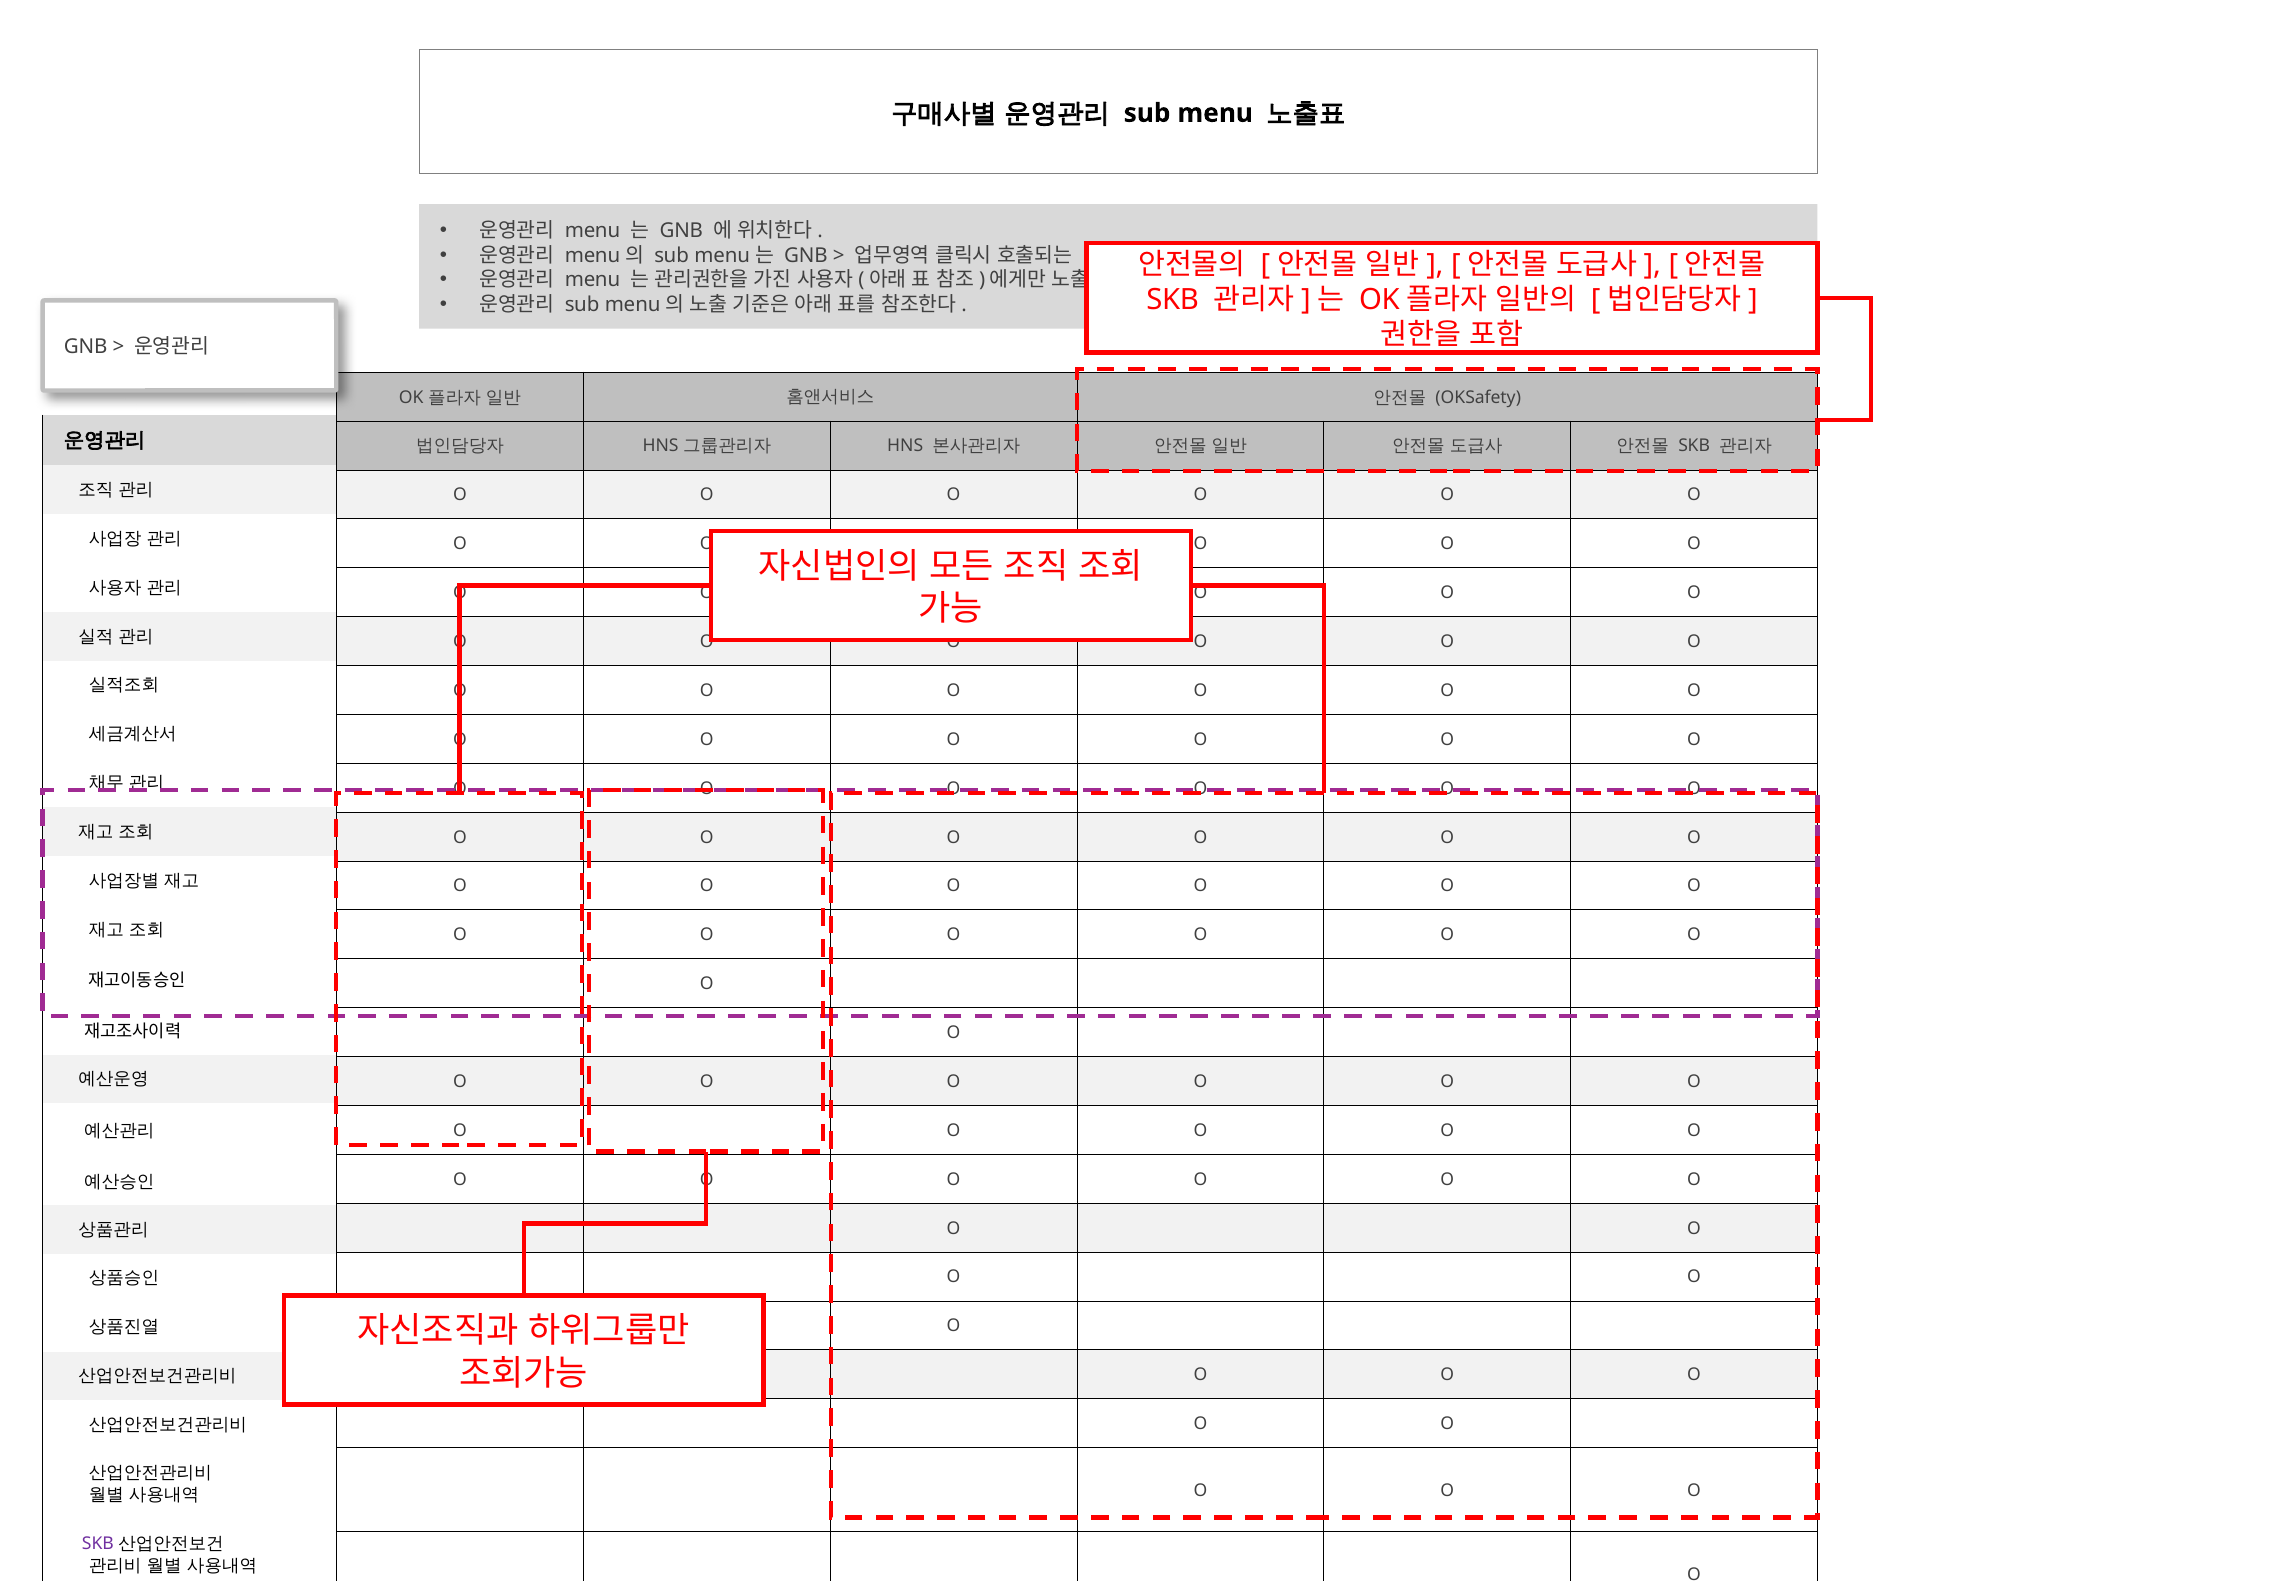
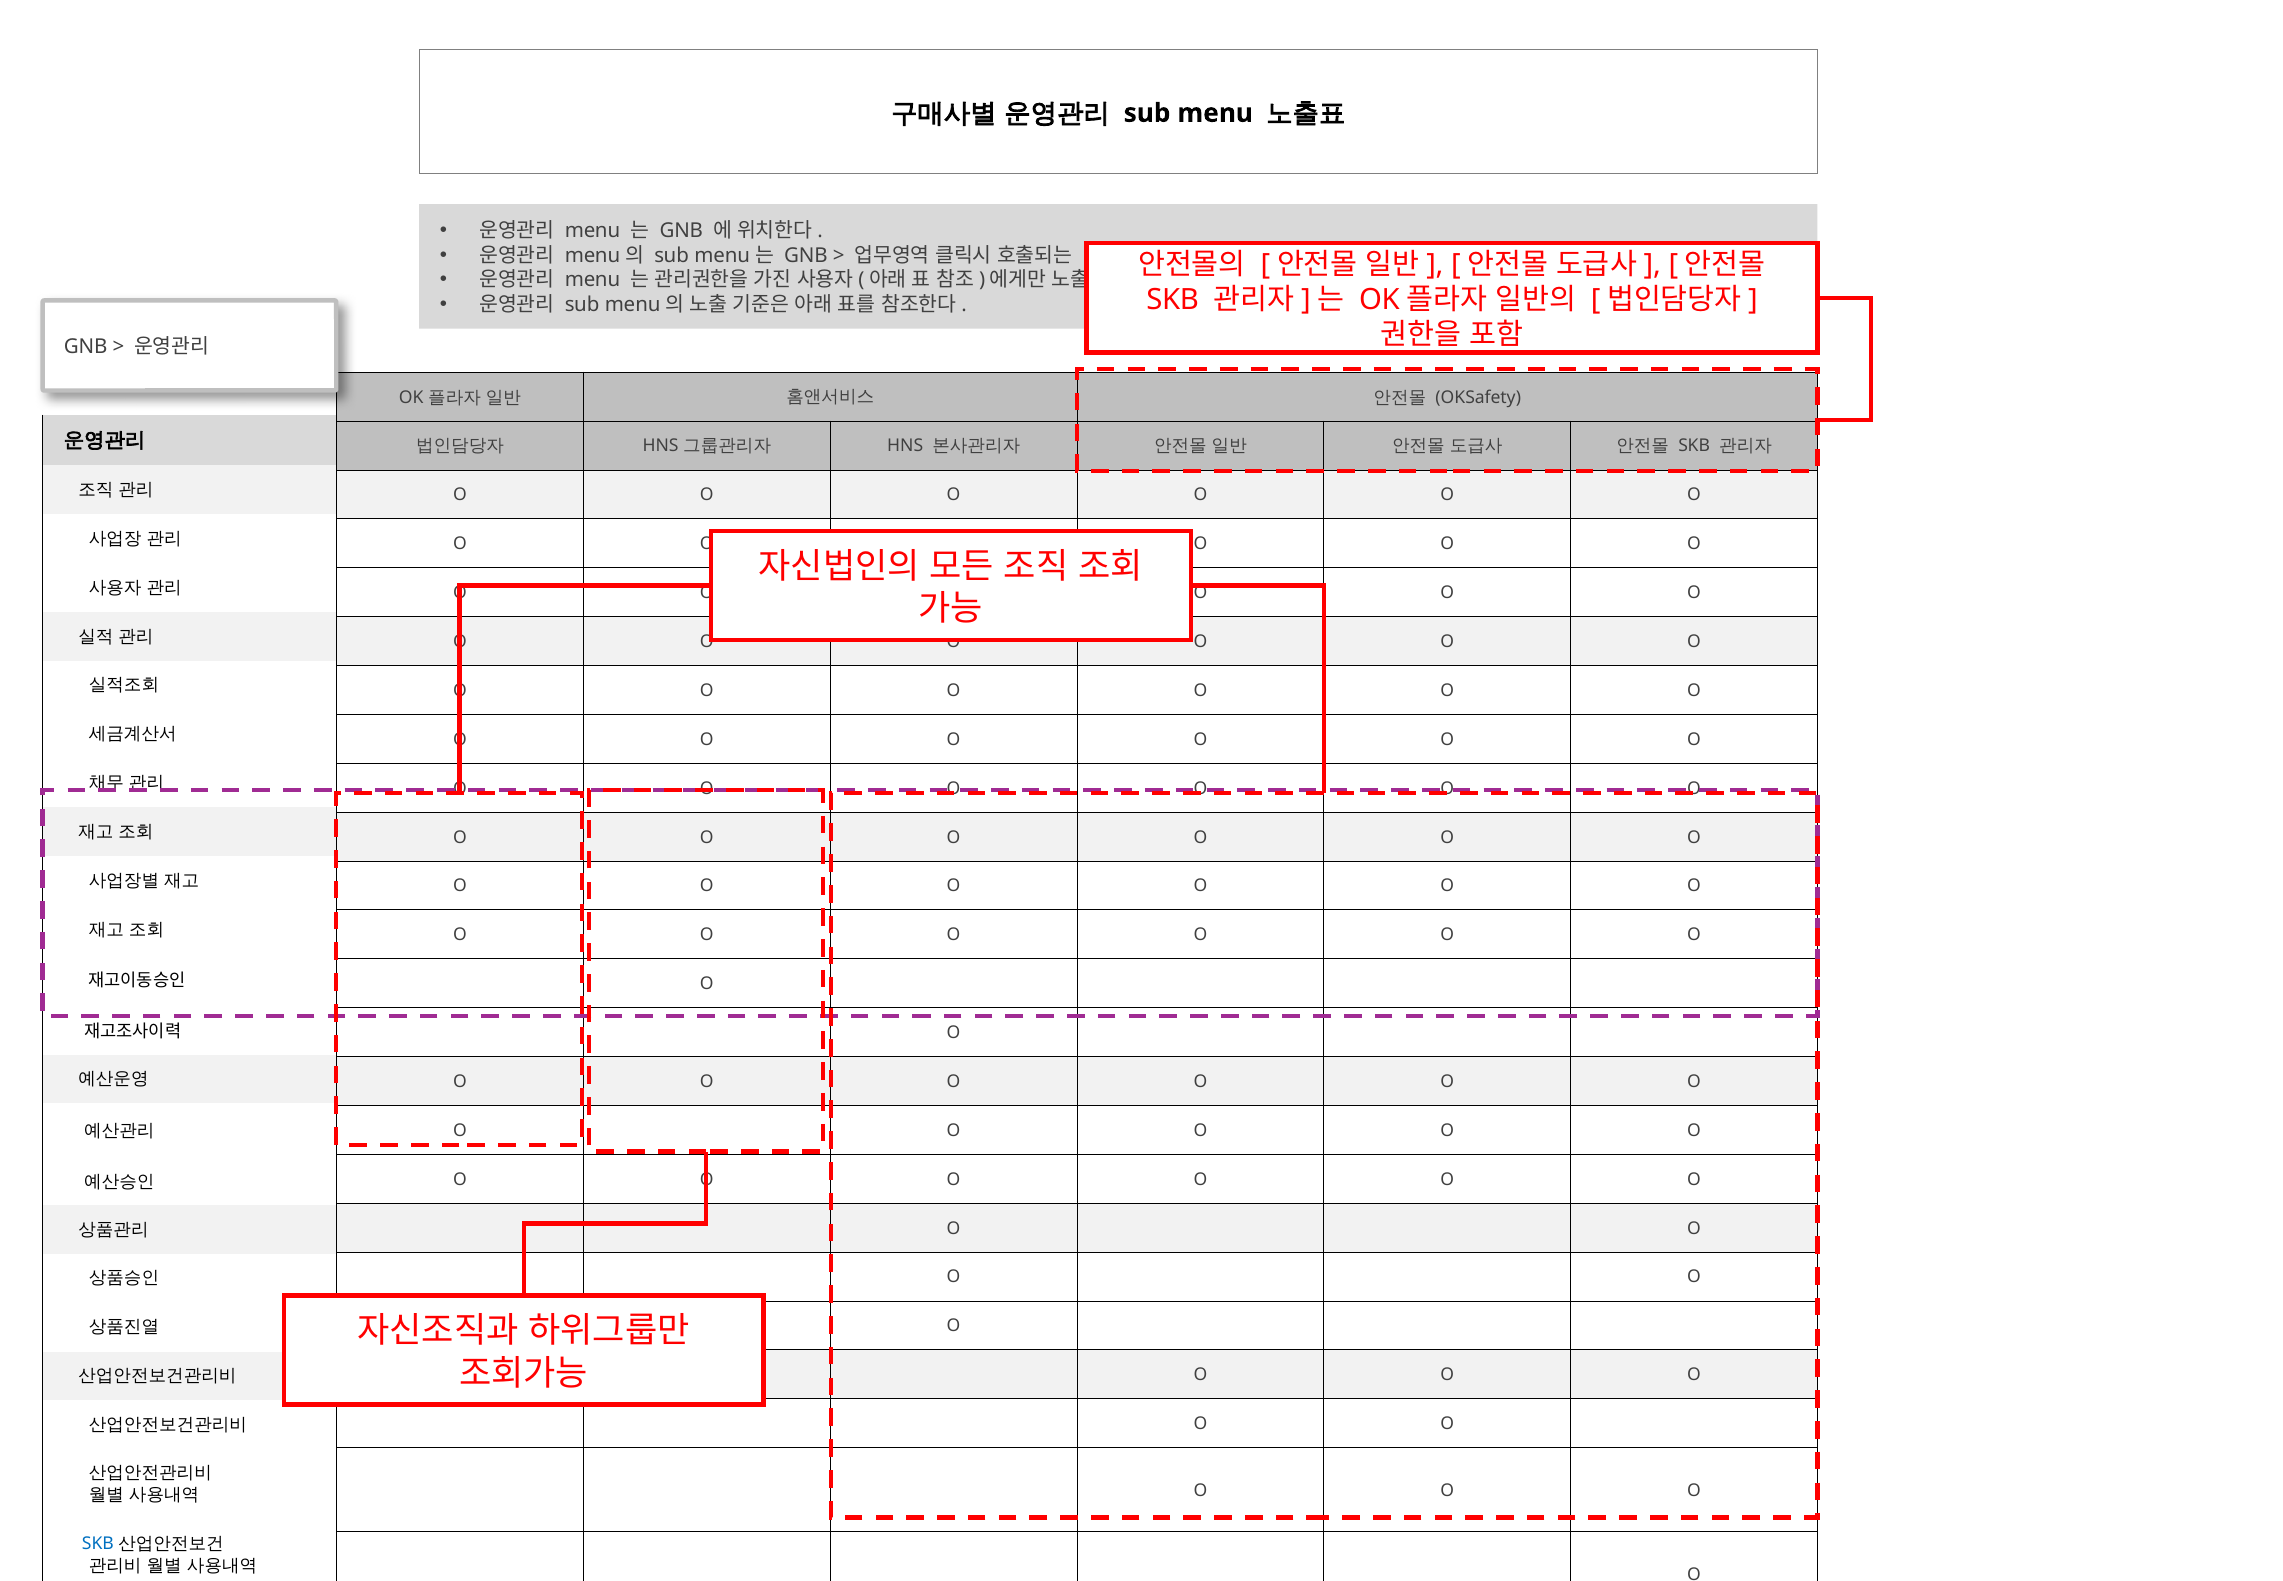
SKB at (98, 1543) colour: purple -> blue
